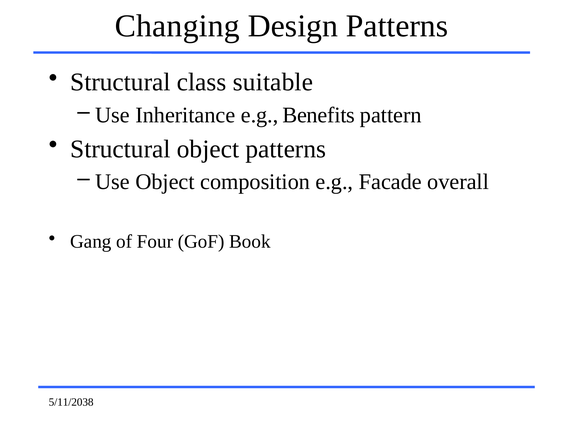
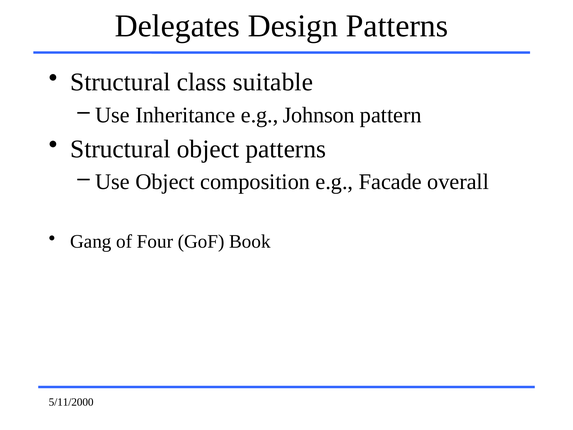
Changing: Changing -> Delegates
Benefits: Benefits -> Johnson
5/11/2038: 5/11/2038 -> 5/11/2000
